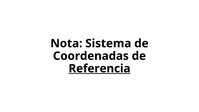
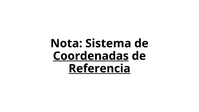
Coordenadas underline: none -> present
